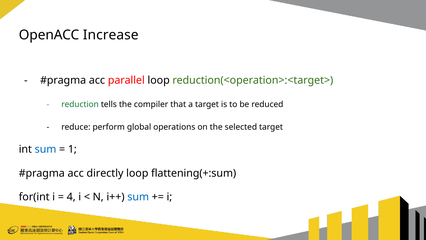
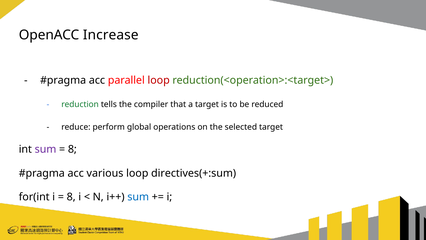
loop at (159, 80) colour: black -> red
sum at (45, 149) colour: blue -> purple
1 at (72, 149): 1 -> 8
directly: directly -> various
flattening(+:sum: flattening(+:sum -> directives(+:sum
4 at (71, 197): 4 -> 8
